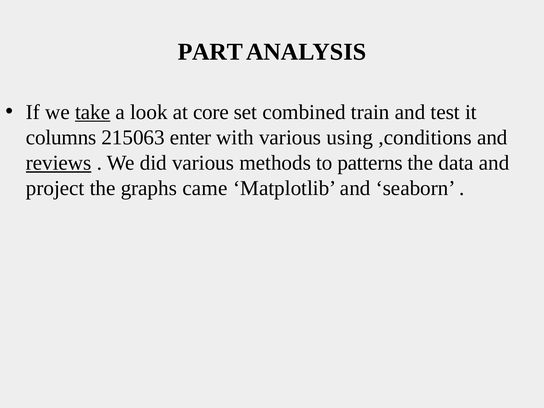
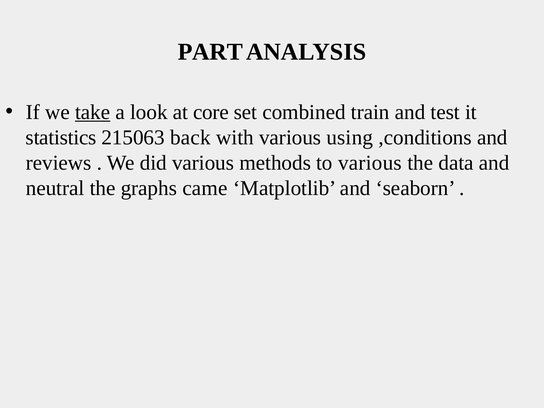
columns: columns -> statistics
enter: enter -> back
reviews underline: present -> none
to patterns: patterns -> various
project: project -> neutral
